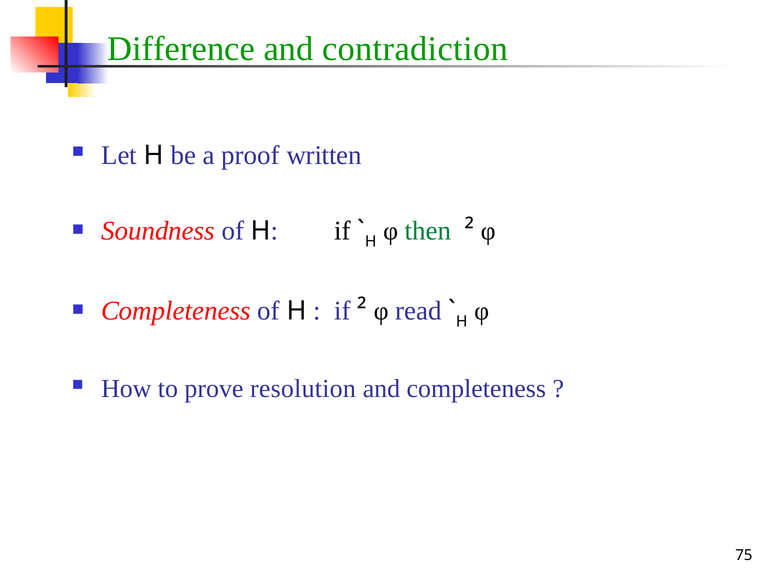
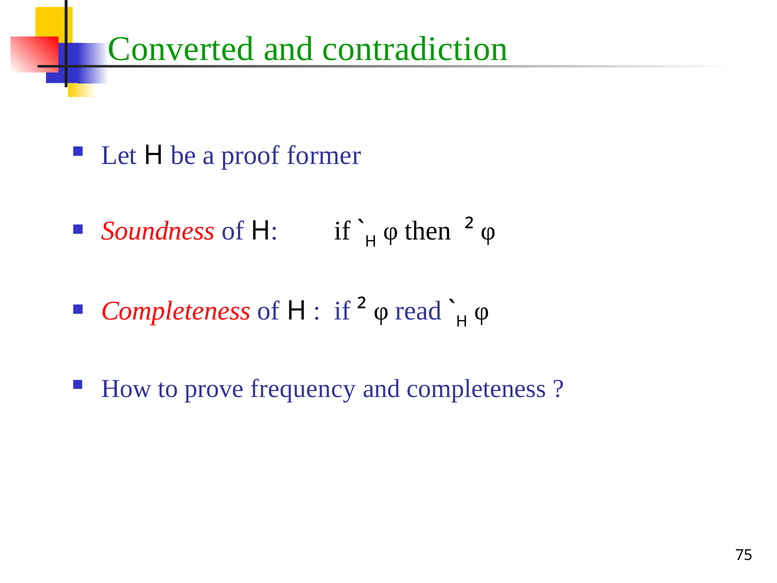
Difference: Difference -> Converted
written: written -> former
then colour: green -> black
resolution: resolution -> frequency
